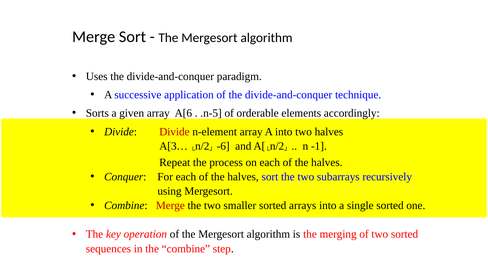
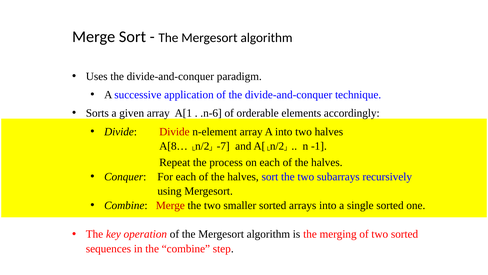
A[6: A[6 -> A[1
.n-5: .n-5 -> .n-6
A[3…: A[3… -> A[8…
-6: -6 -> -7
